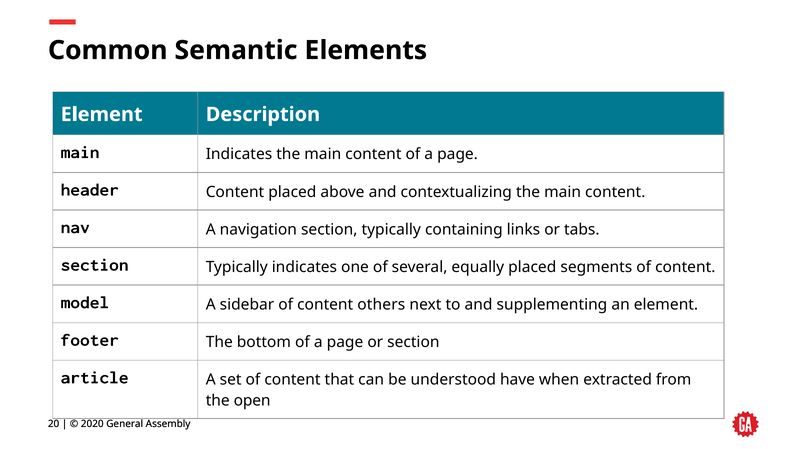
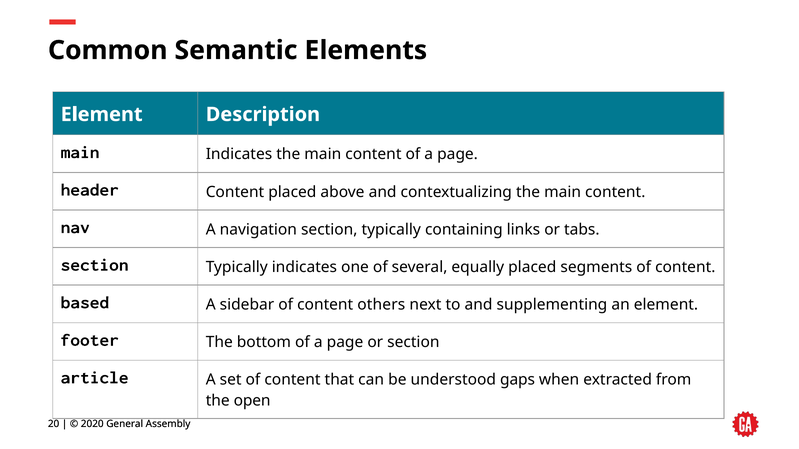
model: model -> based
have: have -> gaps
